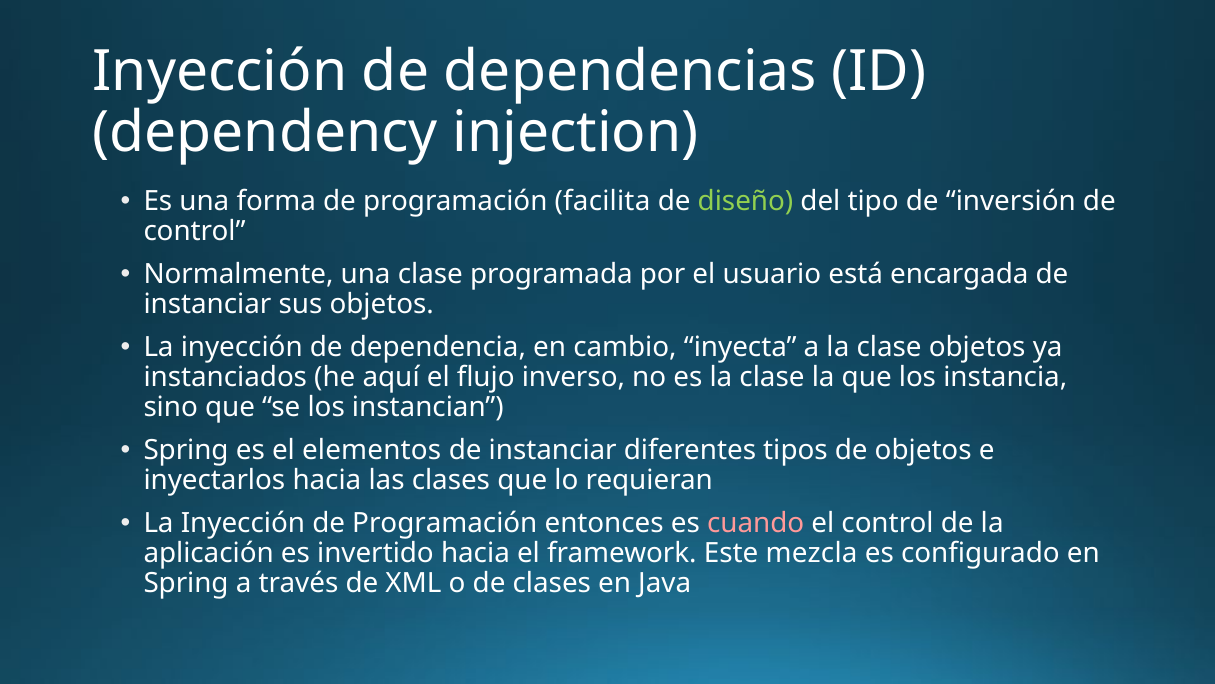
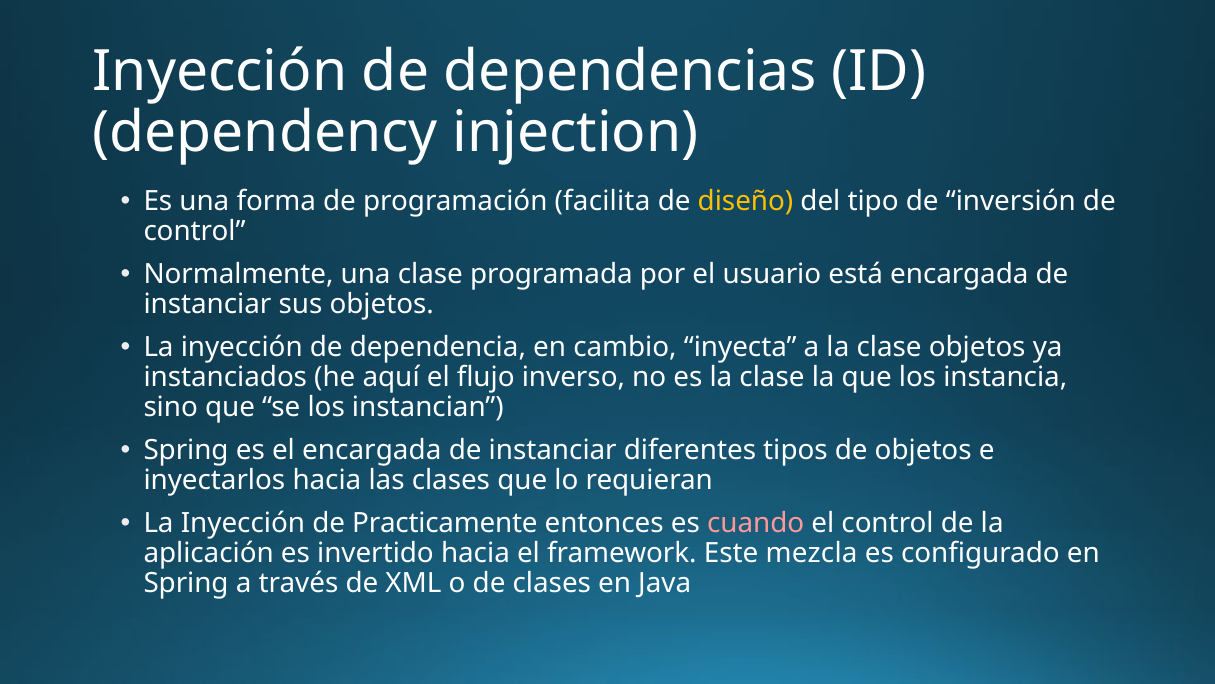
diseño colour: light green -> yellow
el elementos: elementos -> encargada
Inyección de Programación: Programación -> Practicamente
